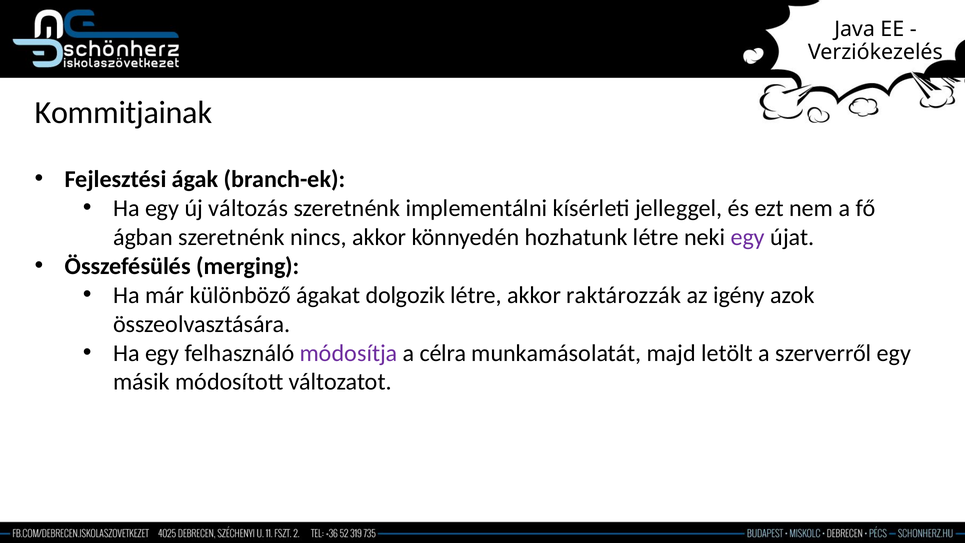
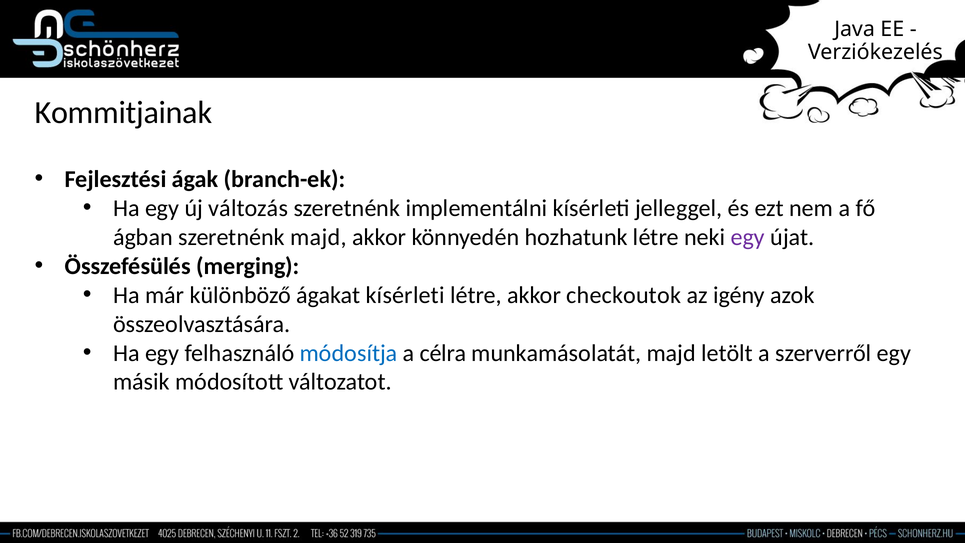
szeretnénk nincs: nincs -> majd
ágakat dolgozik: dolgozik -> kísérleti
raktározzák: raktározzák -> checkoutok
módosítja colour: purple -> blue
